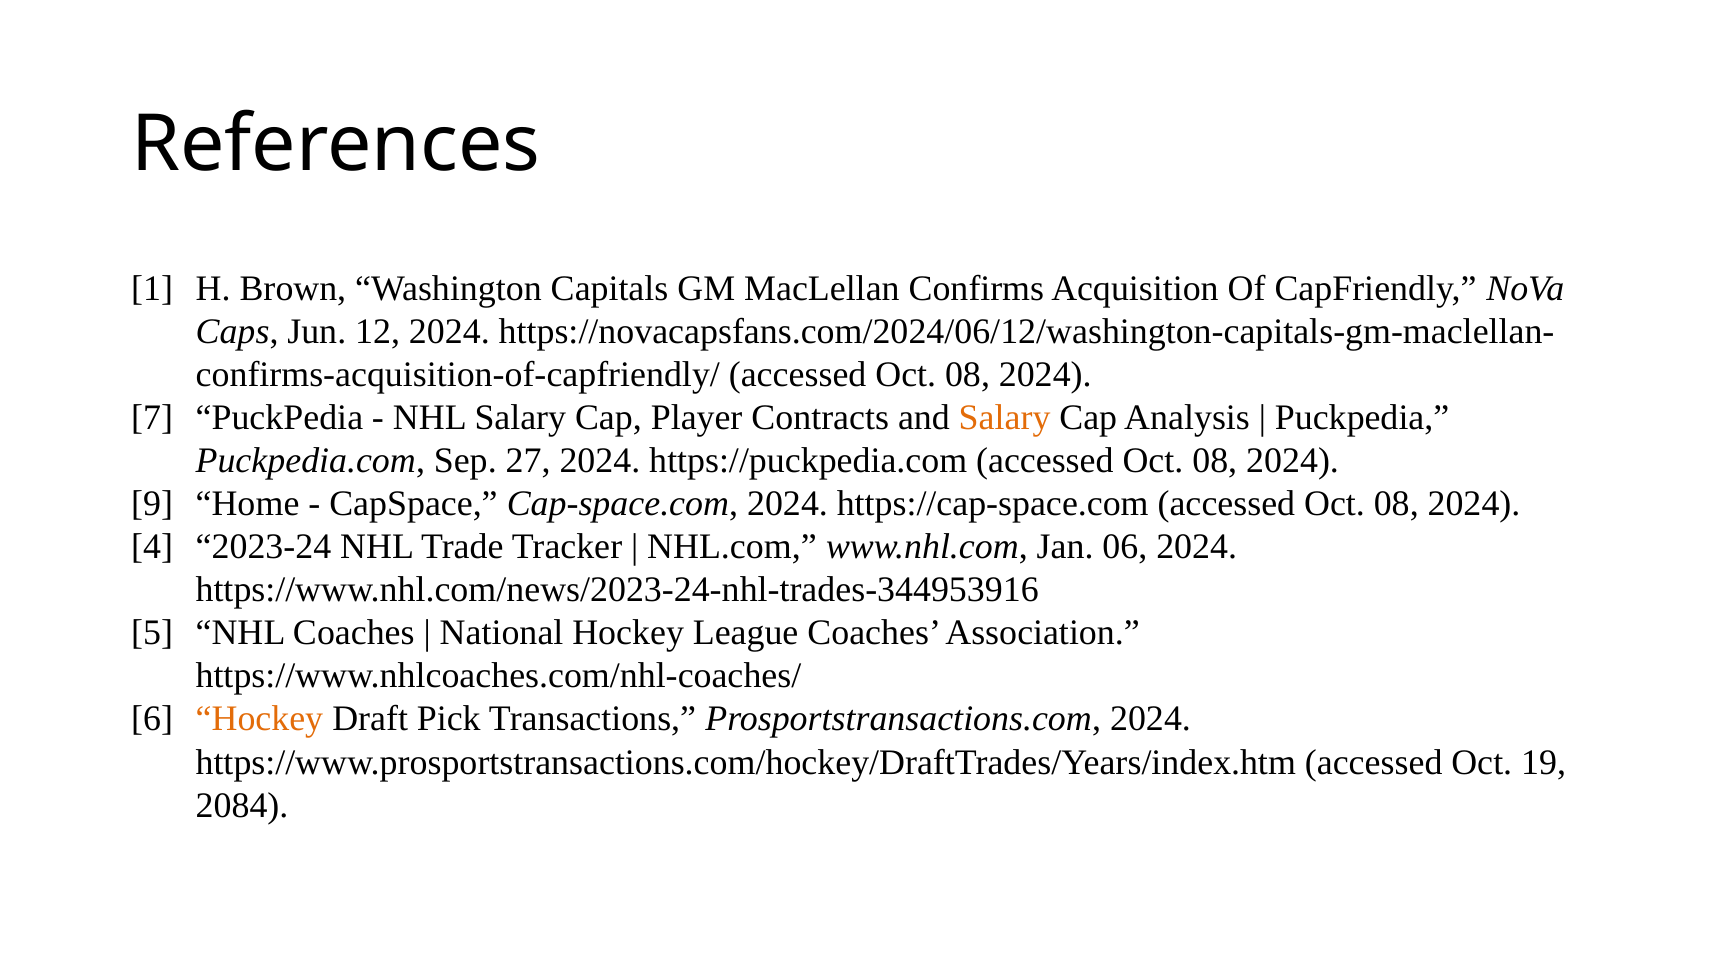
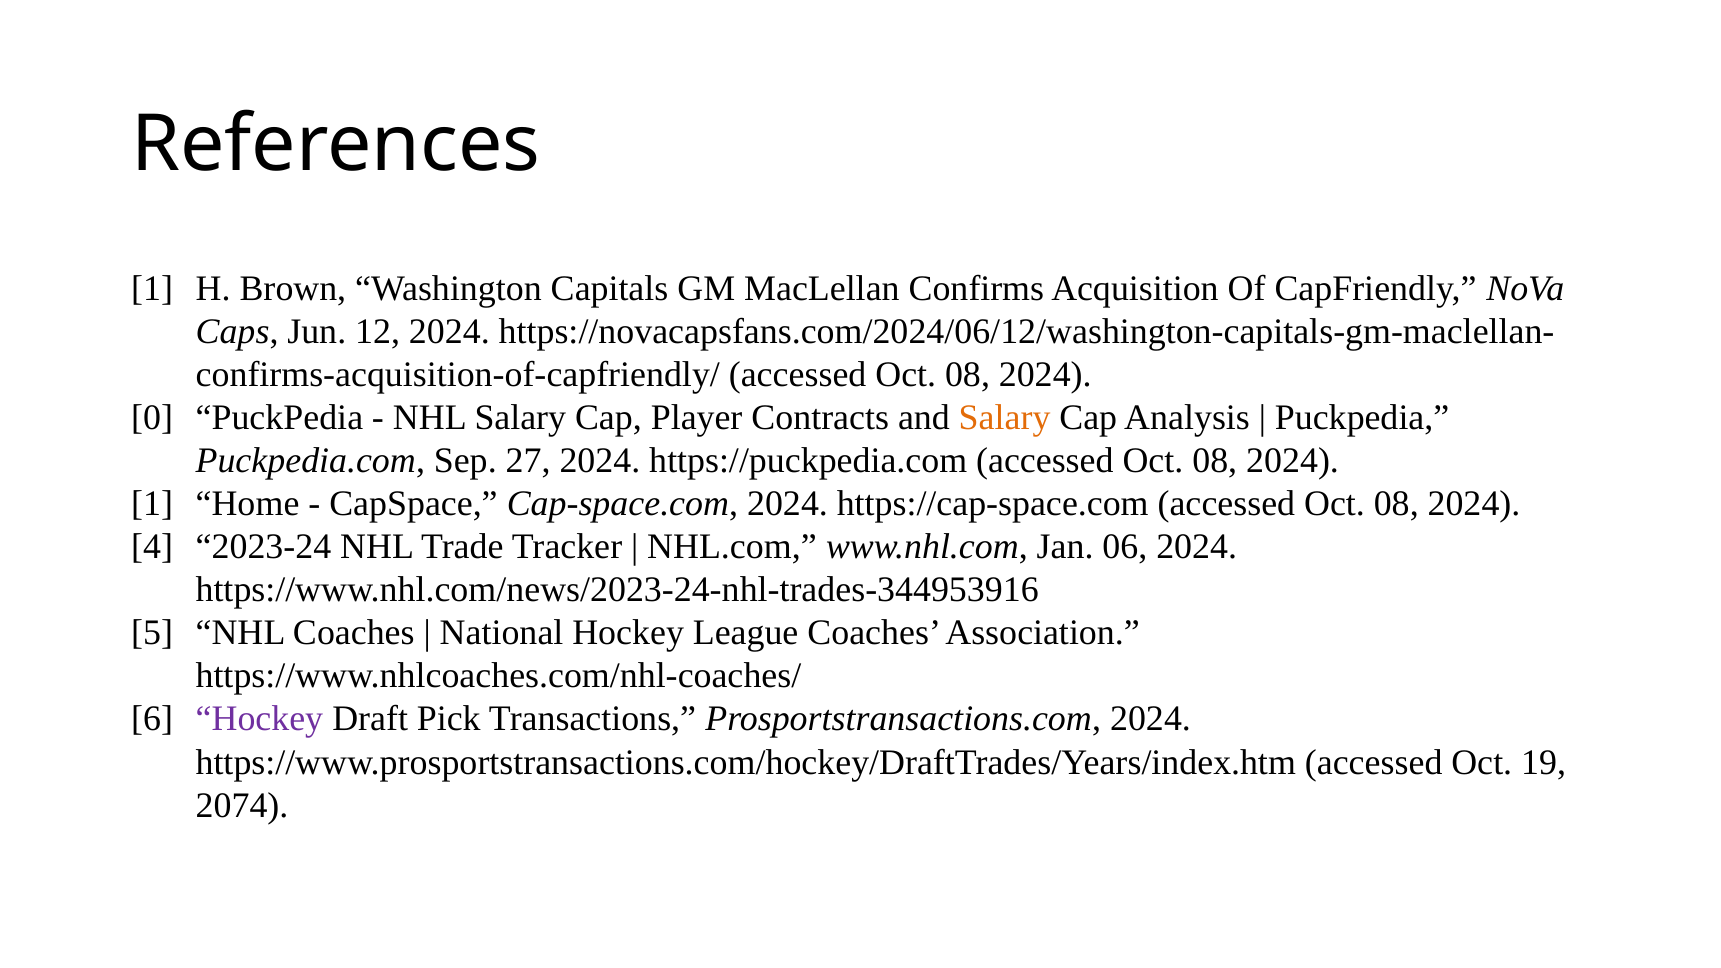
7: 7 -> 0
9 at (152, 504): 9 -> 1
Hockey at (259, 719) colour: orange -> purple
2084: 2084 -> 2074
